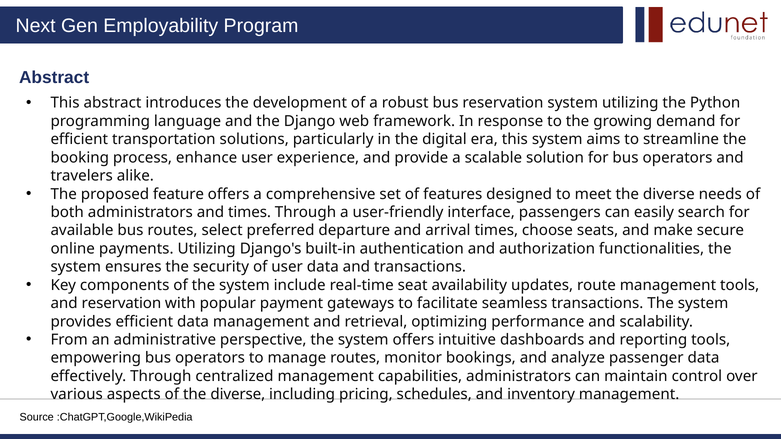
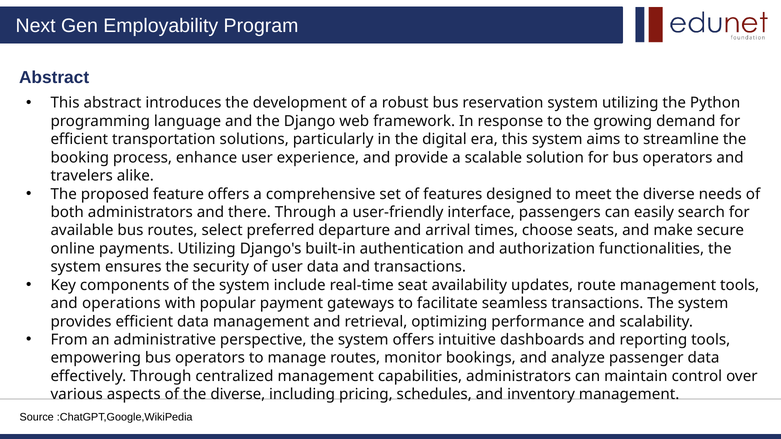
and times: times -> there
and reservation: reservation -> operations
